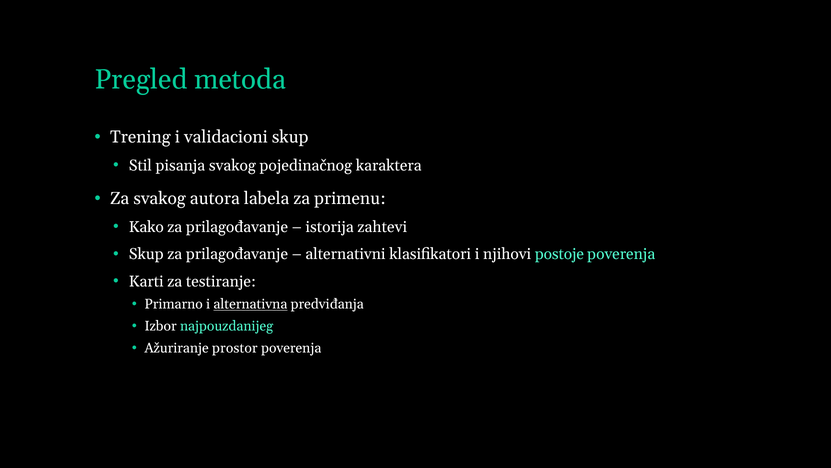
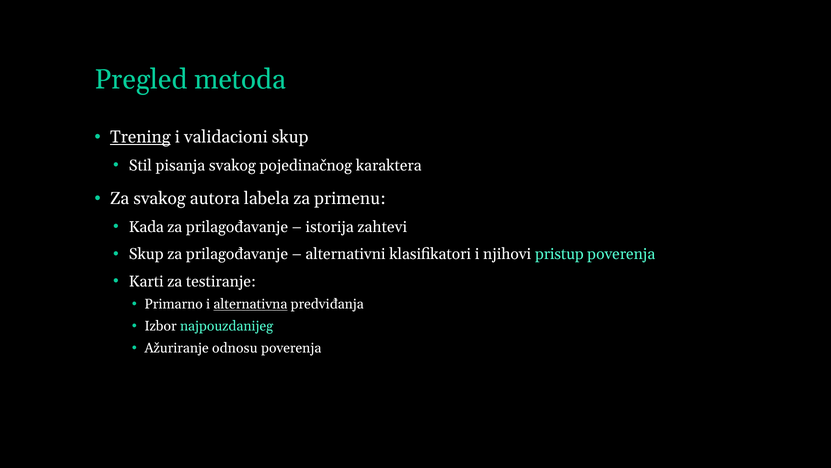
Trening underline: none -> present
Kako: Kako -> Kada
postoje: postoje -> pristup
prostor: prostor -> odnosu
